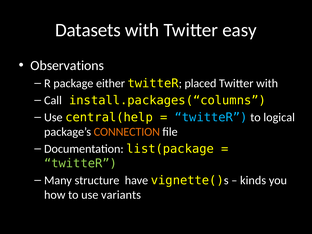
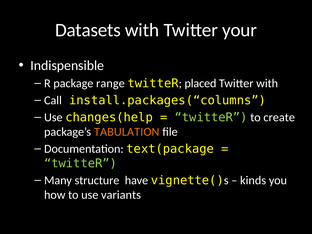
easy: easy -> your
Observations: Observations -> Indispensible
either: either -> range
central(help: central(help -> changes(help
twitteR at (211, 117) colour: light blue -> light green
logical: logical -> create
CONNECTION: CONNECTION -> TABULATION
list(package: list(package -> text(package
